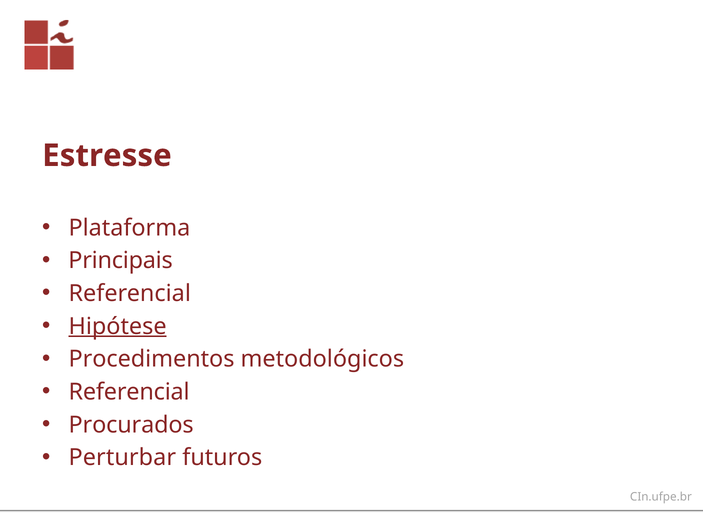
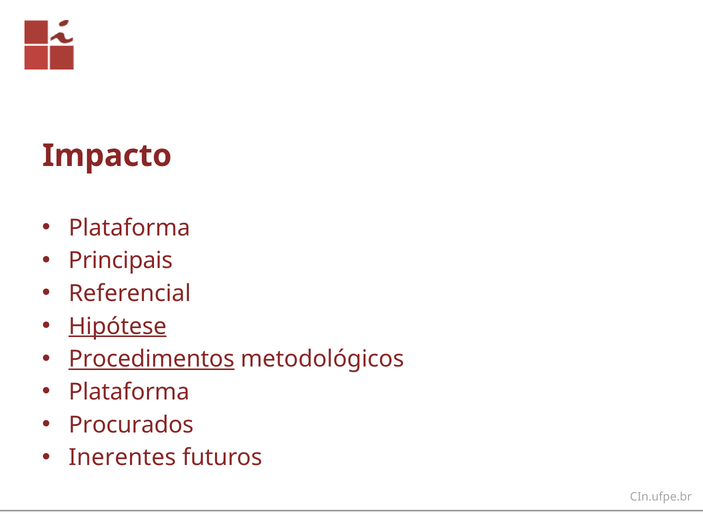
Estresse: Estresse -> Impacto
Procedimentos underline: none -> present
Referencial at (129, 391): Referencial -> Plataforma
Perturbar: Perturbar -> Inerentes
